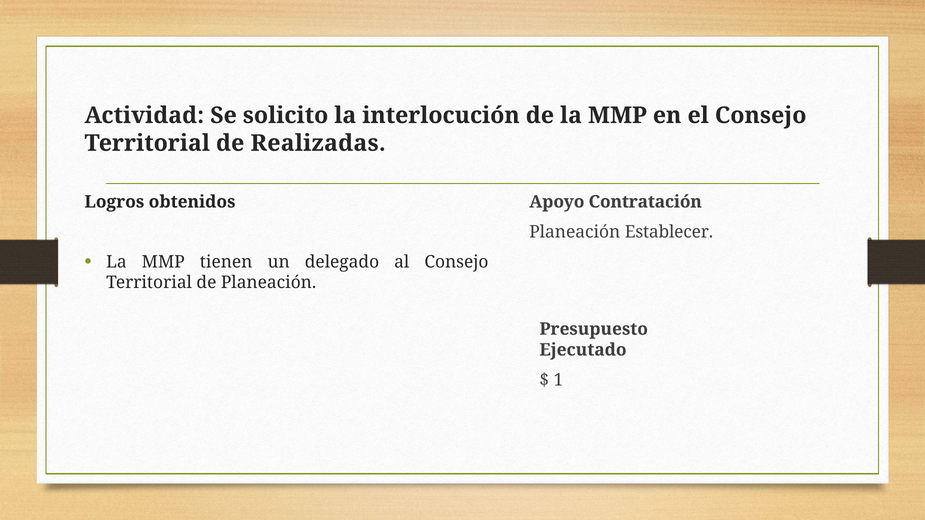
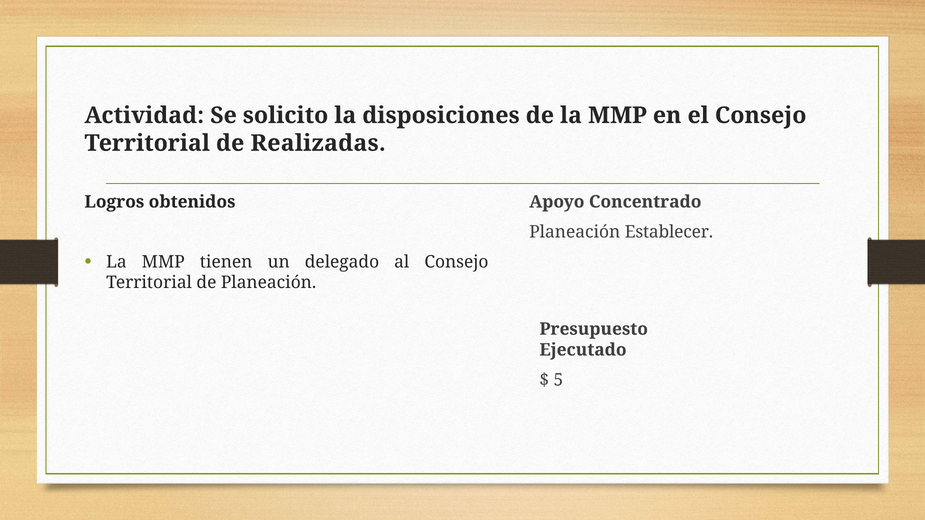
interlocución: interlocución -> disposiciones
Contratación: Contratación -> Concentrado
1: 1 -> 5
